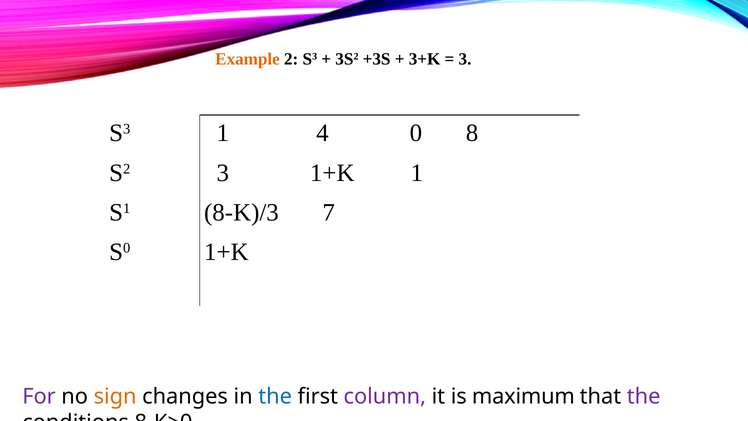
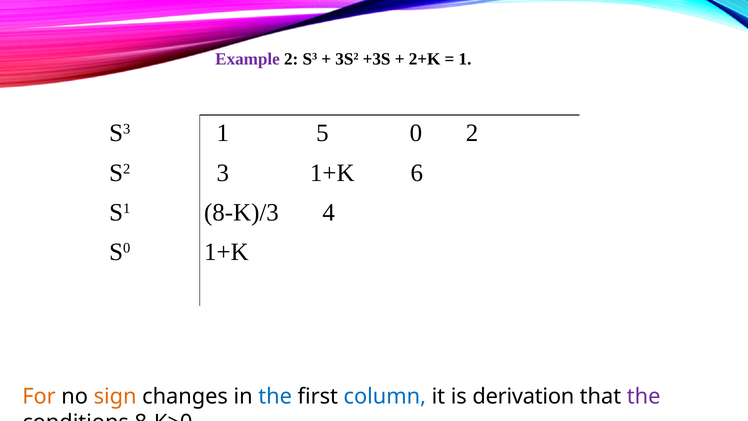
Example colour: orange -> purple
3+K: 3+K -> 2+K
3 at (465, 59): 3 -> 1
4: 4 -> 5
0 8: 8 -> 2
1+K 1: 1 -> 6
7: 7 -> 4
For colour: purple -> orange
column colour: purple -> blue
maximum: maximum -> derivation
